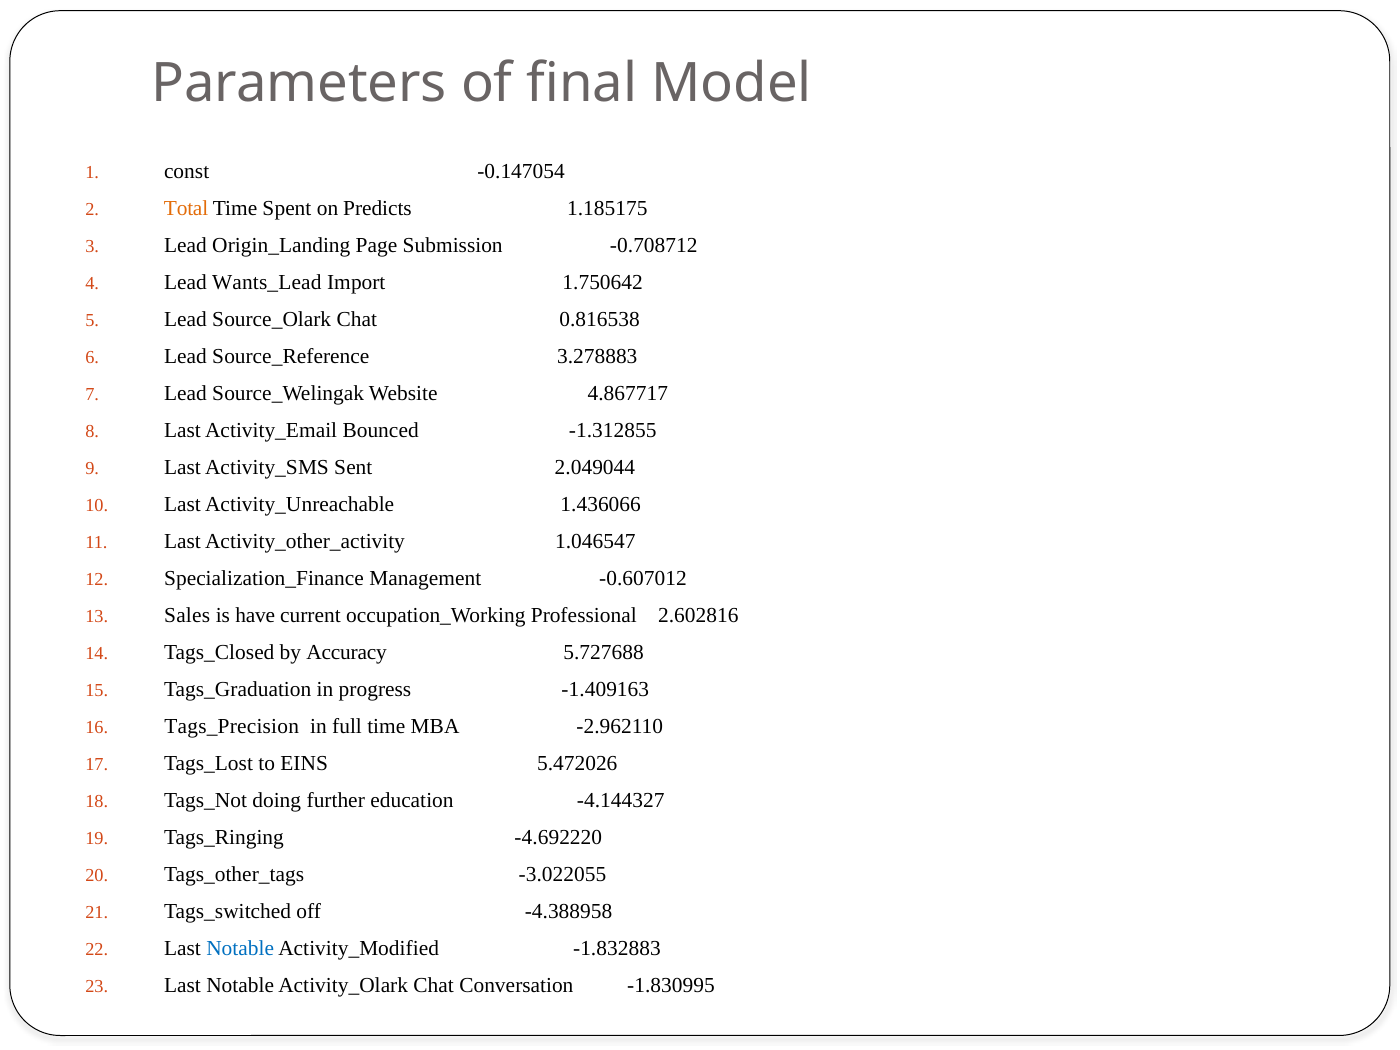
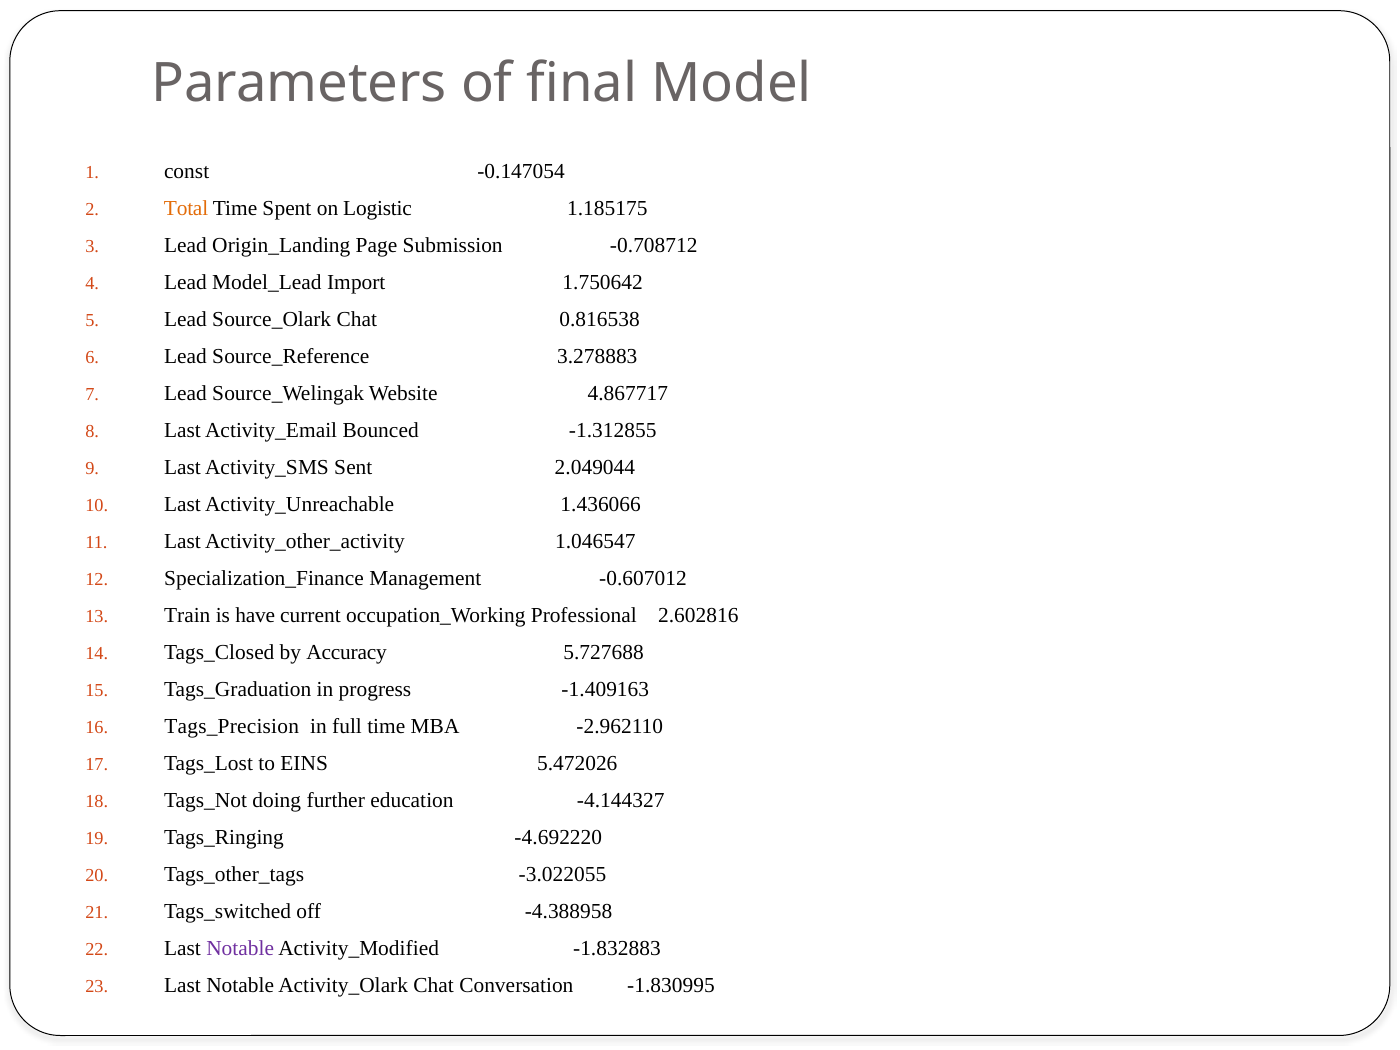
Predicts: Predicts -> Logistic
Wants_Lead: Wants_Lead -> Model_Lead
Sales: Sales -> Train
Notable at (240, 948) colour: blue -> purple
